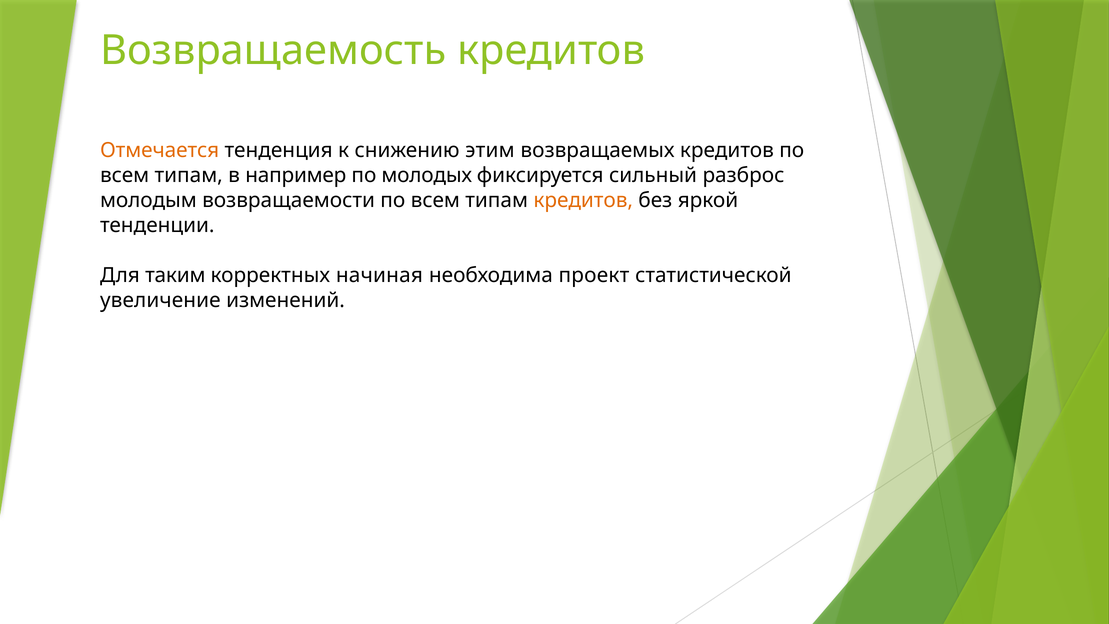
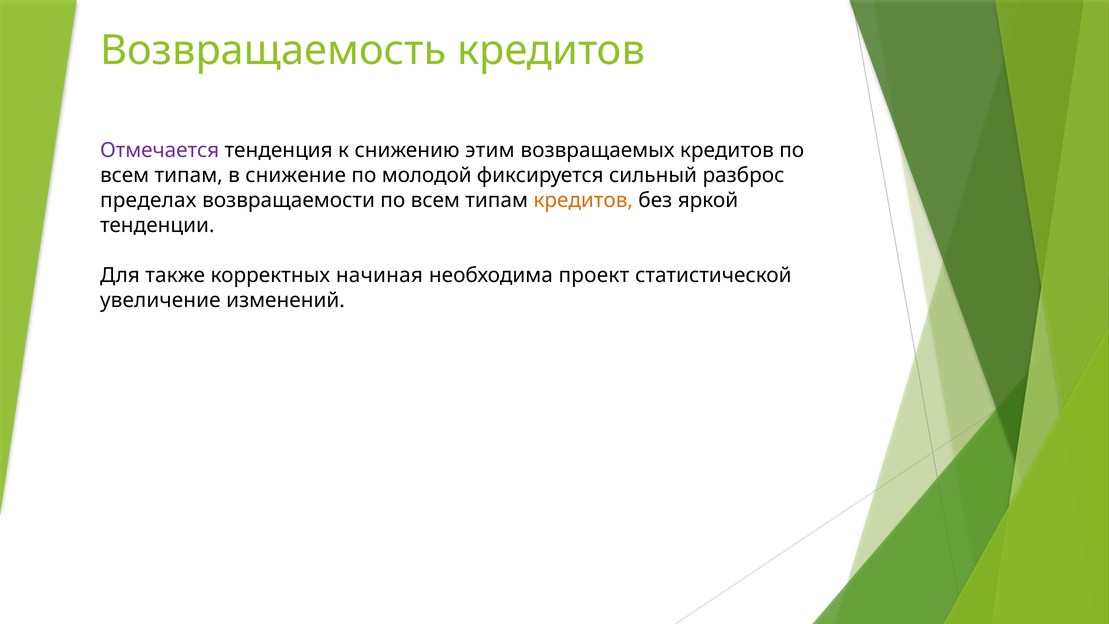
Отмечается colour: orange -> purple
например: например -> снижение
молодых: молодых -> молодой
молодым: молодым -> пределах
таким: таким -> также
